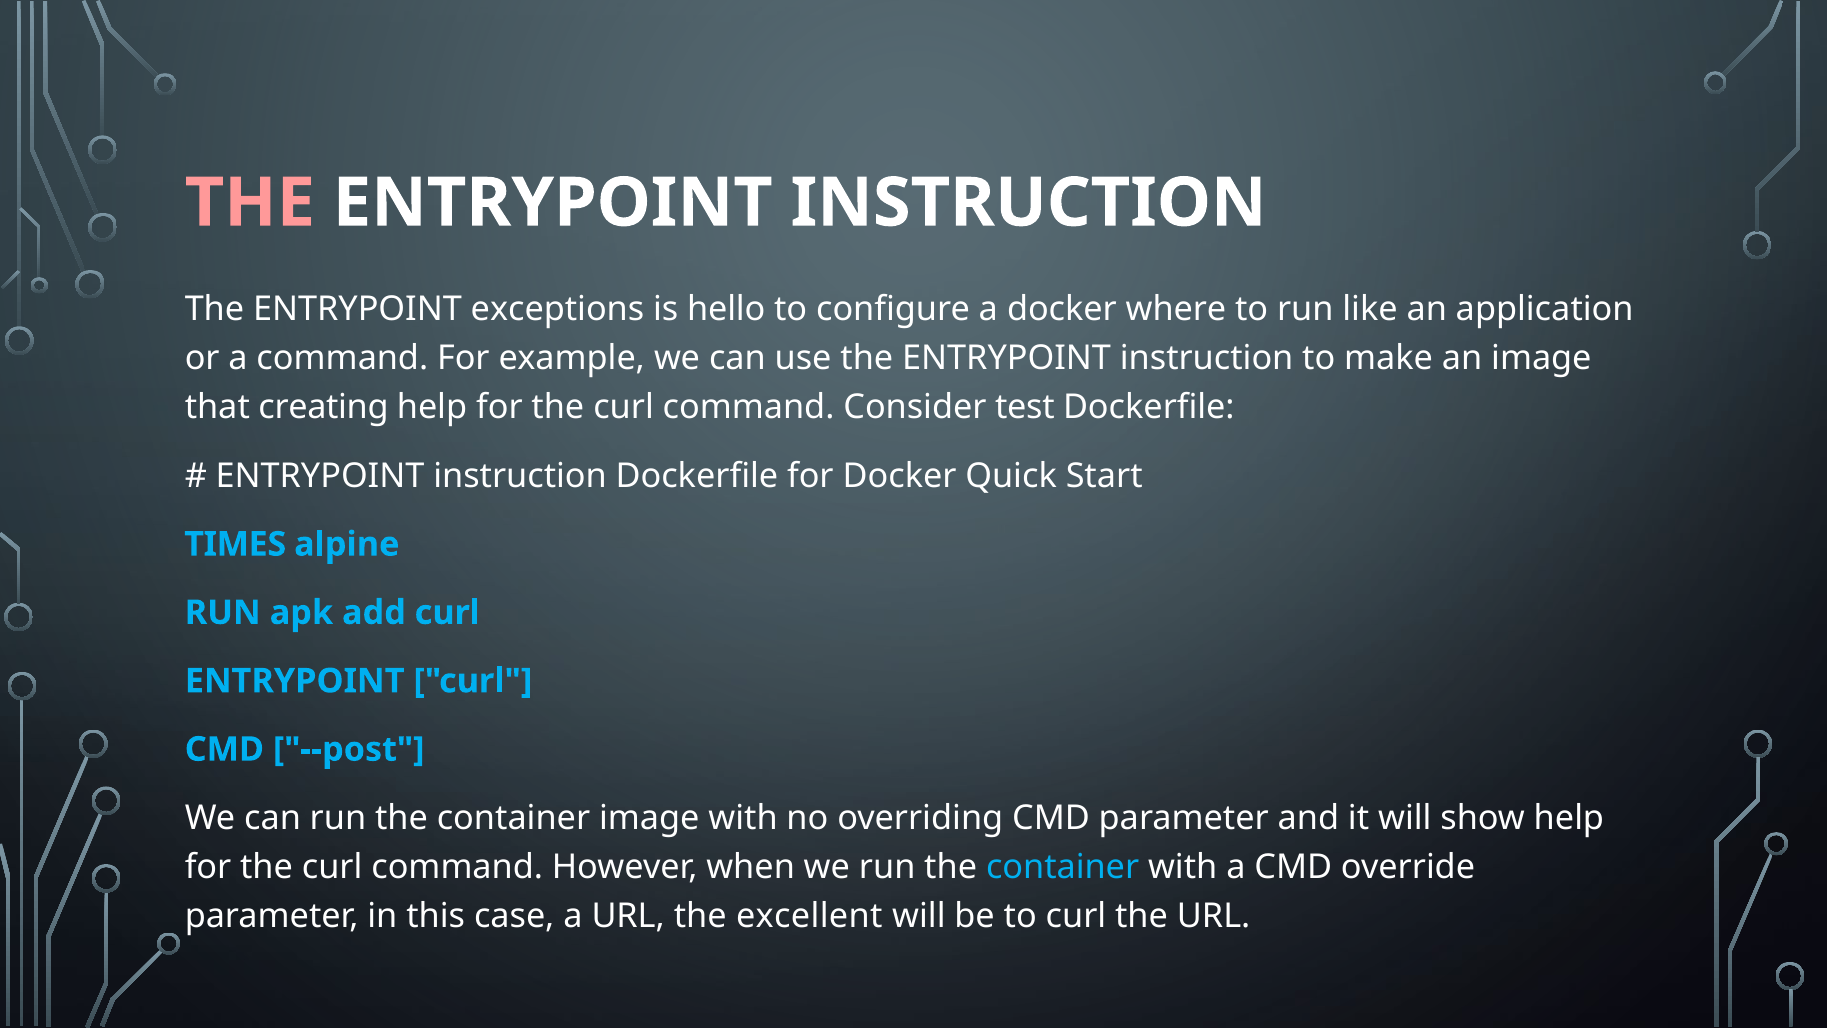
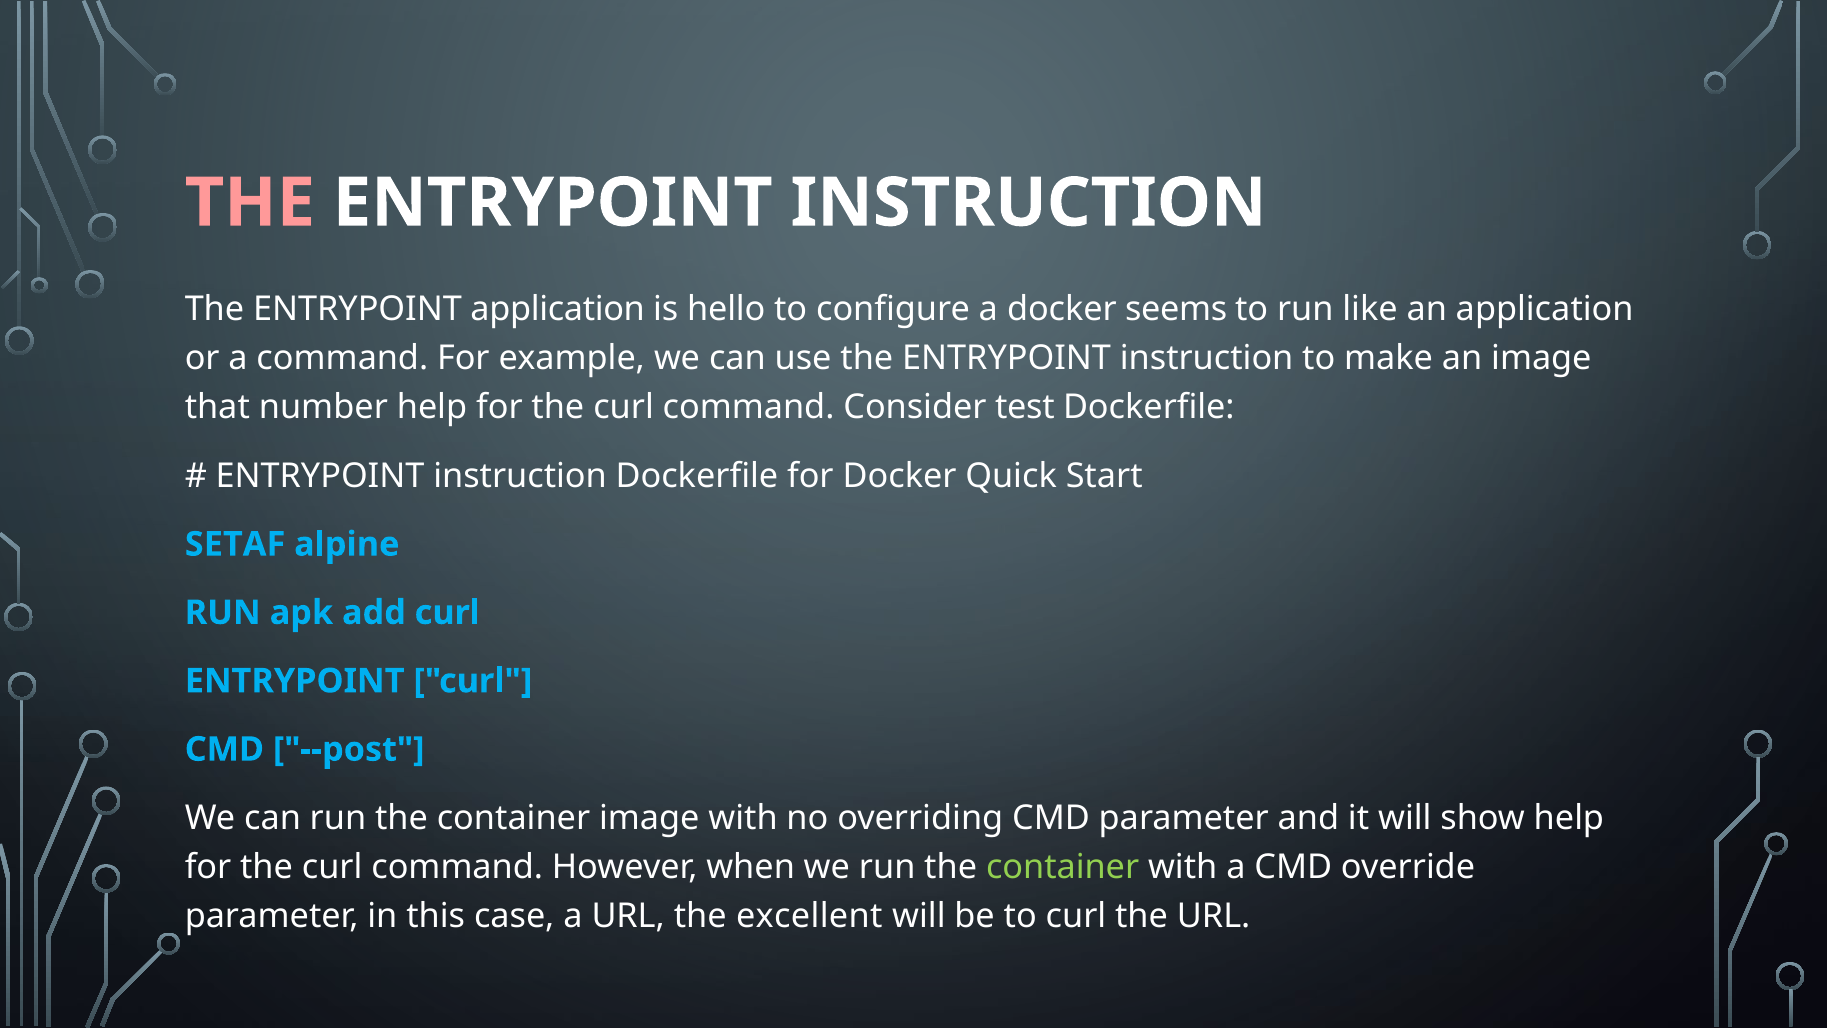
ENTRYPOINT exceptions: exceptions -> application
where: where -> seems
creating: creating -> number
TIMES: TIMES -> SETAF
container at (1063, 867) colour: light blue -> light green
